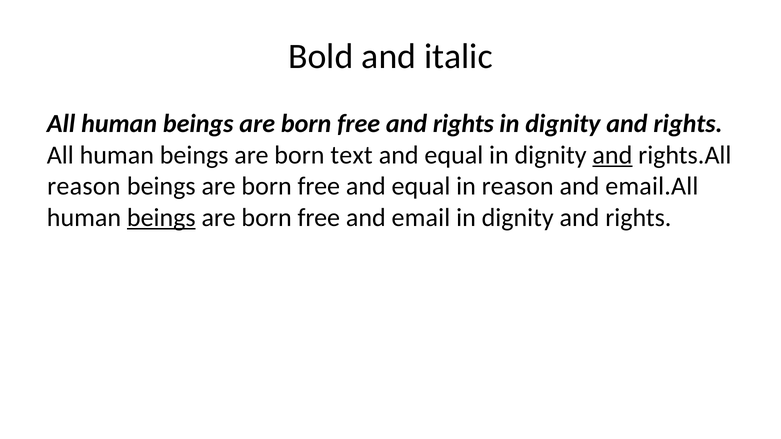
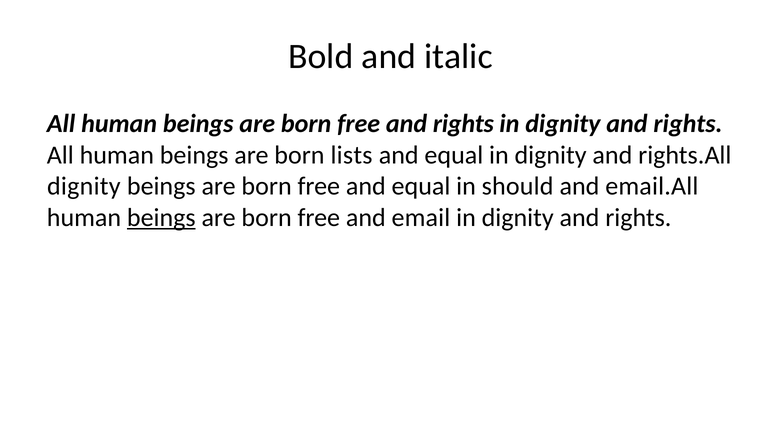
text: text -> lists
and at (612, 155) underline: present -> none
reason at (84, 186): reason -> dignity
in reason: reason -> should
